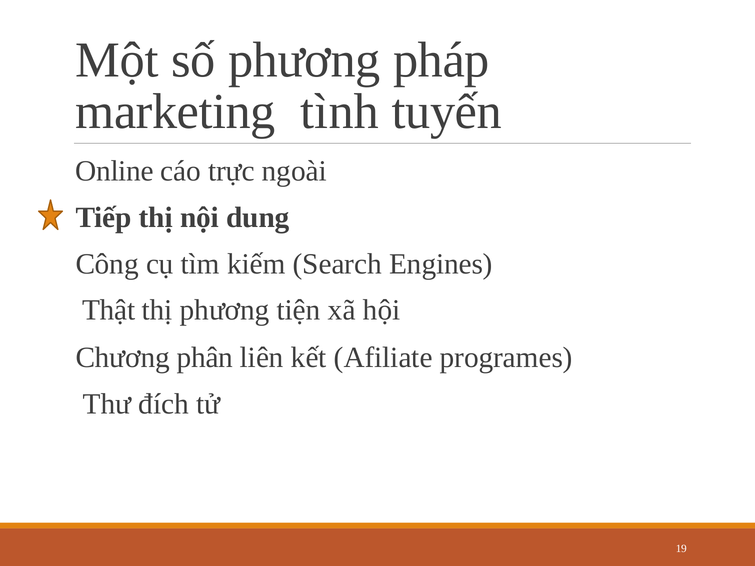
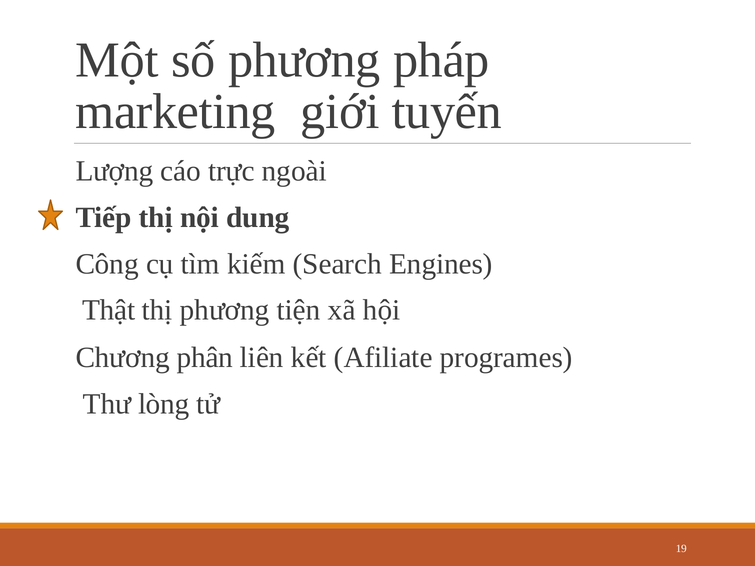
tình: tình -> giới
Online: Online -> Lượng
đích: đích -> lòng
